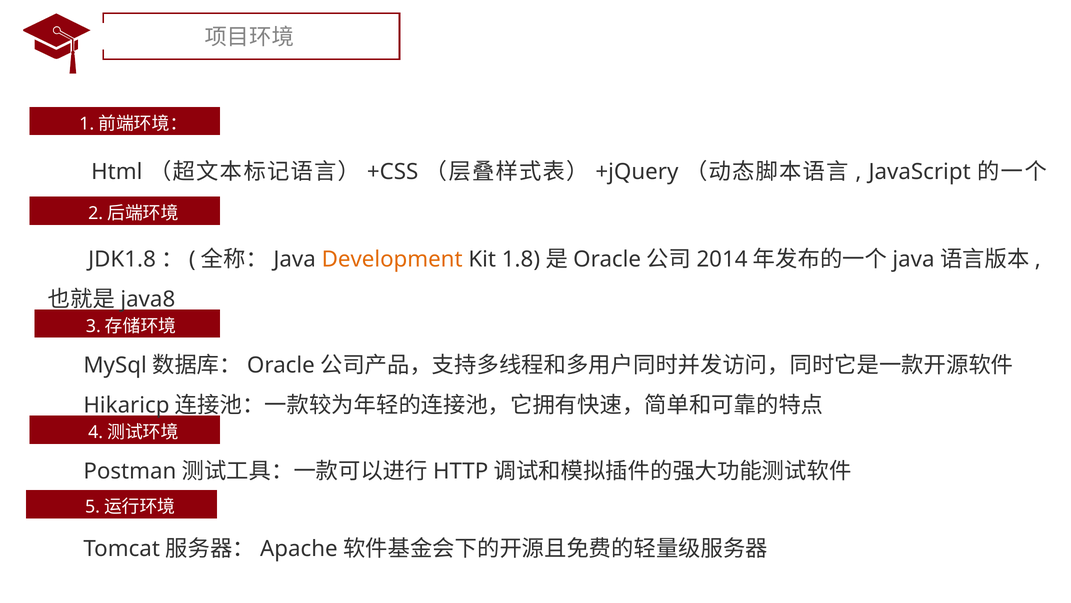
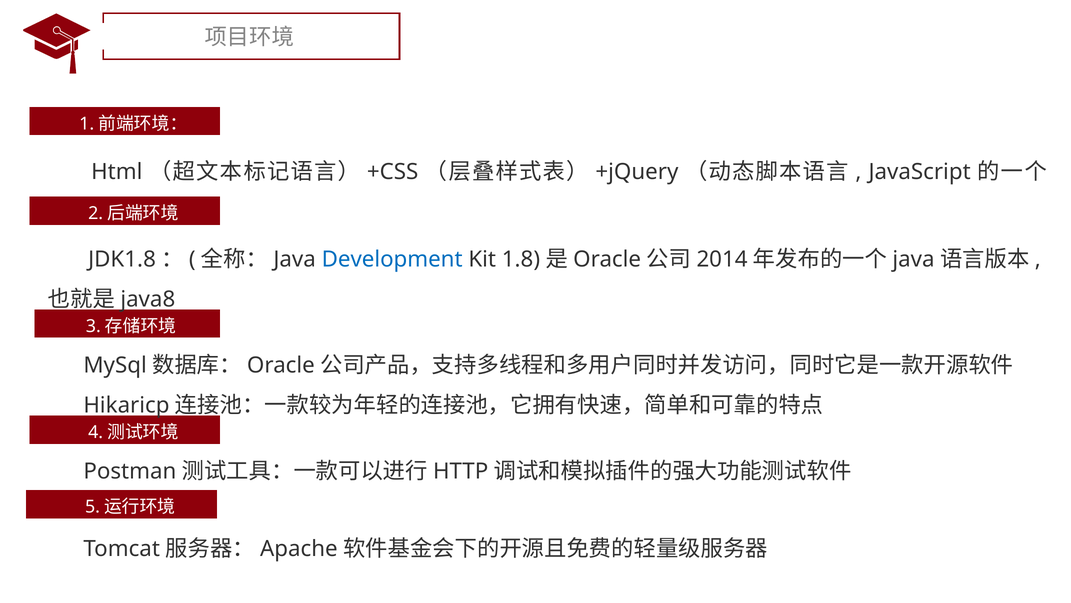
Development colour: orange -> blue
